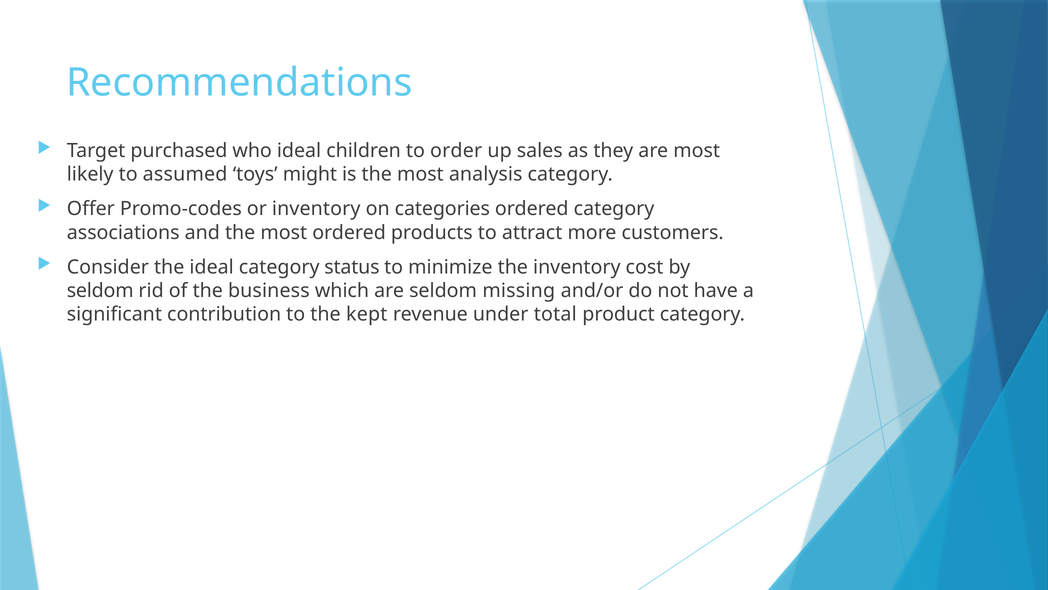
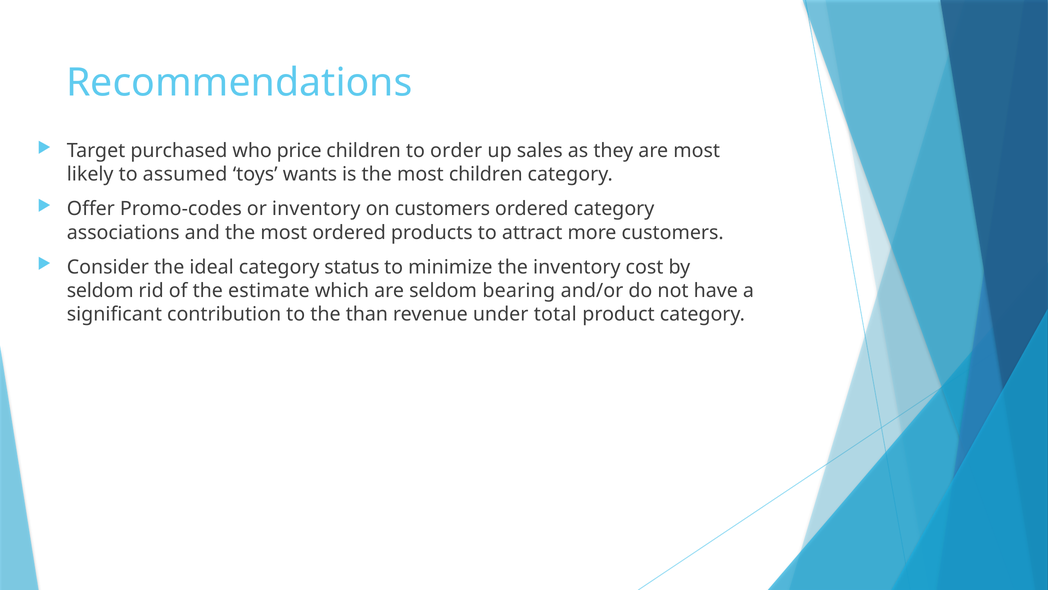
who ideal: ideal -> price
might: might -> wants
most analysis: analysis -> children
on categories: categories -> customers
business: business -> estimate
missing: missing -> bearing
kept: kept -> than
